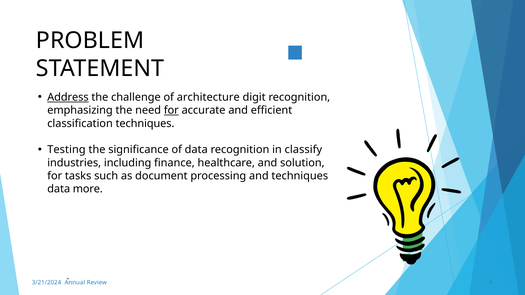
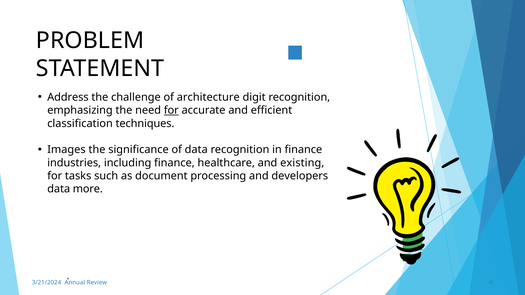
Address underline: present -> none
Testing: Testing -> Images
in classify: classify -> finance
solution: solution -> existing
and techniques: techniques -> developers
